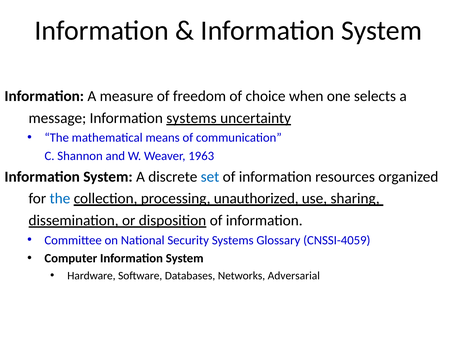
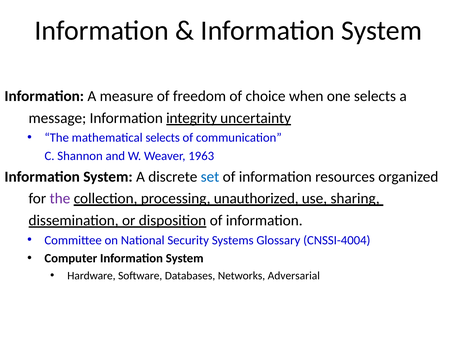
Information systems: systems -> integrity
mathematical means: means -> selects
the at (60, 198) colour: blue -> purple
CNSSI-4059: CNSSI-4059 -> CNSSI-4004
